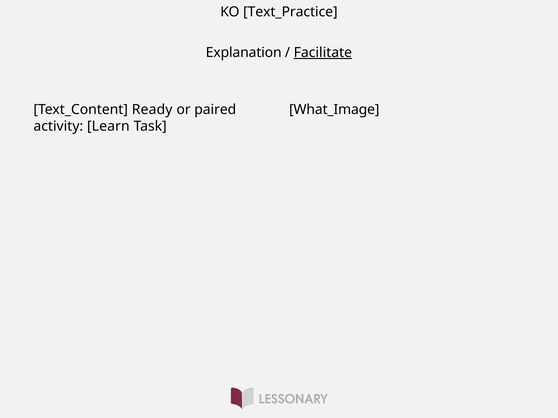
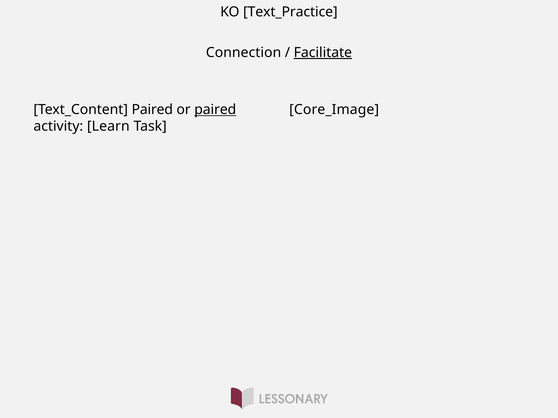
Explanation: Explanation -> Connection
Text_Content Ready: Ready -> Paired
paired at (215, 110) underline: none -> present
What_Image: What_Image -> Core_Image
